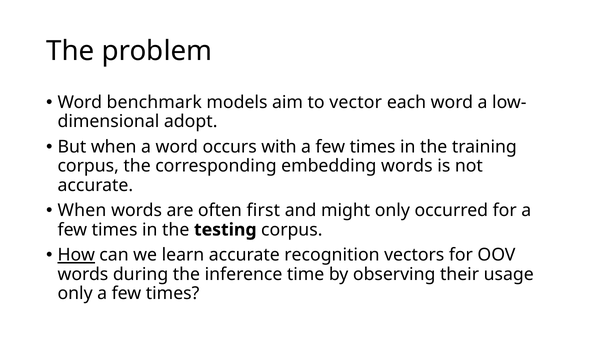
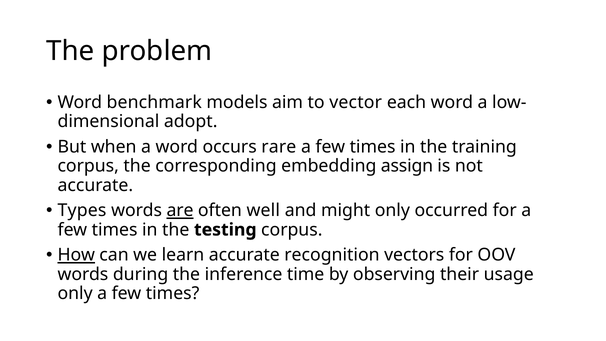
with: with -> rare
embedding words: words -> assign
When at (82, 211): When -> Types
are underline: none -> present
first: first -> well
